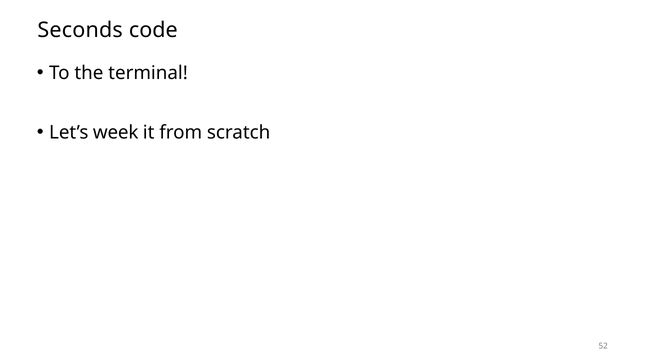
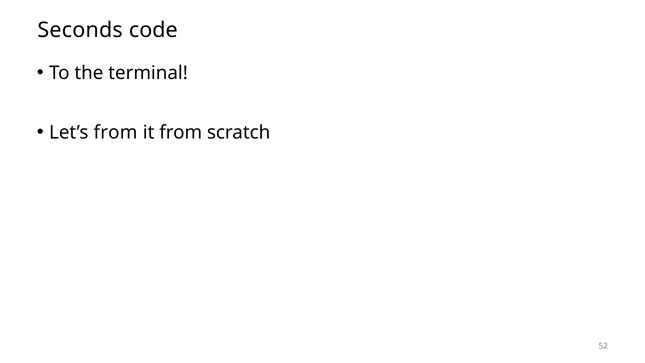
Let’s week: week -> from
